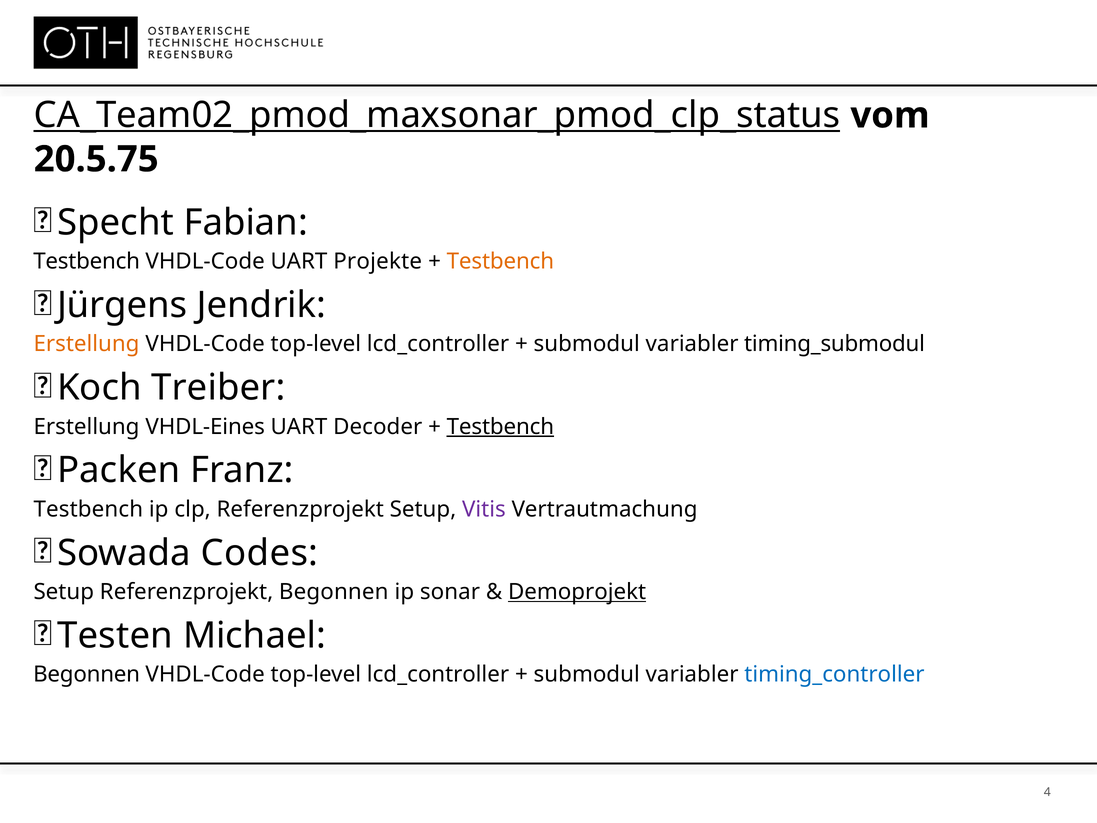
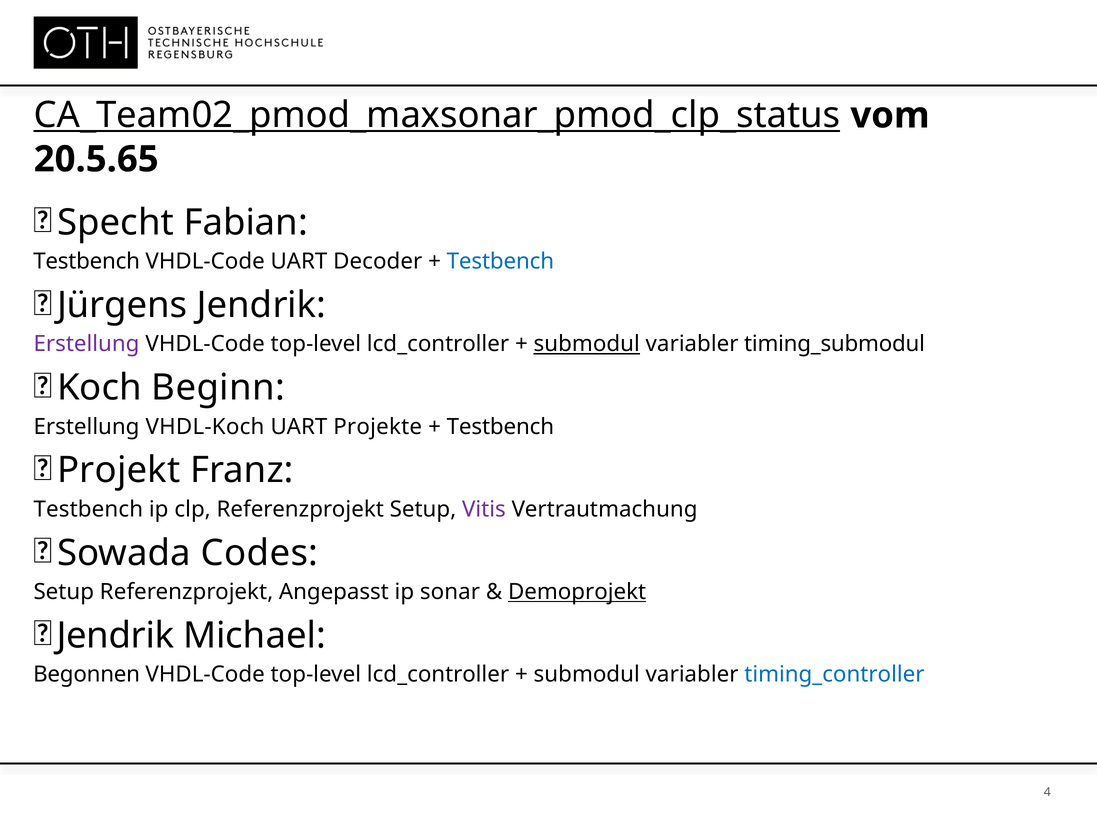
20.5.75: 20.5.75 -> 20.5.65
Projekte: Projekte -> Decoder
Testbench at (500, 261) colour: orange -> blue
Erstellung at (86, 344) colour: orange -> purple
submodul at (587, 344) underline: none -> present
Treiber: Treiber -> Beginn
VHDL-Eines: VHDL-Eines -> VHDL-Koch
Decoder: Decoder -> Projekte
Testbench at (500, 427) underline: present -> none
Packen: Packen -> Projekt
Referenzprojekt Begonnen: Begonnen -> Angepasst
Testen at (115, 635): Testen -> Jendrik
